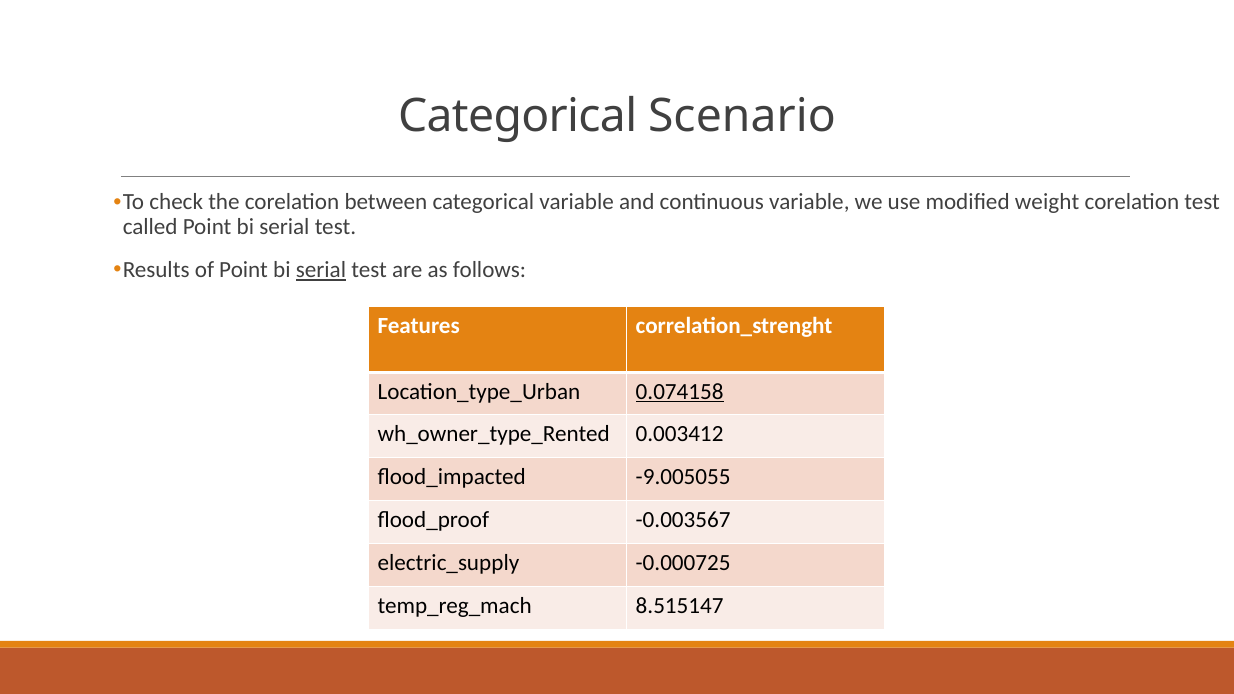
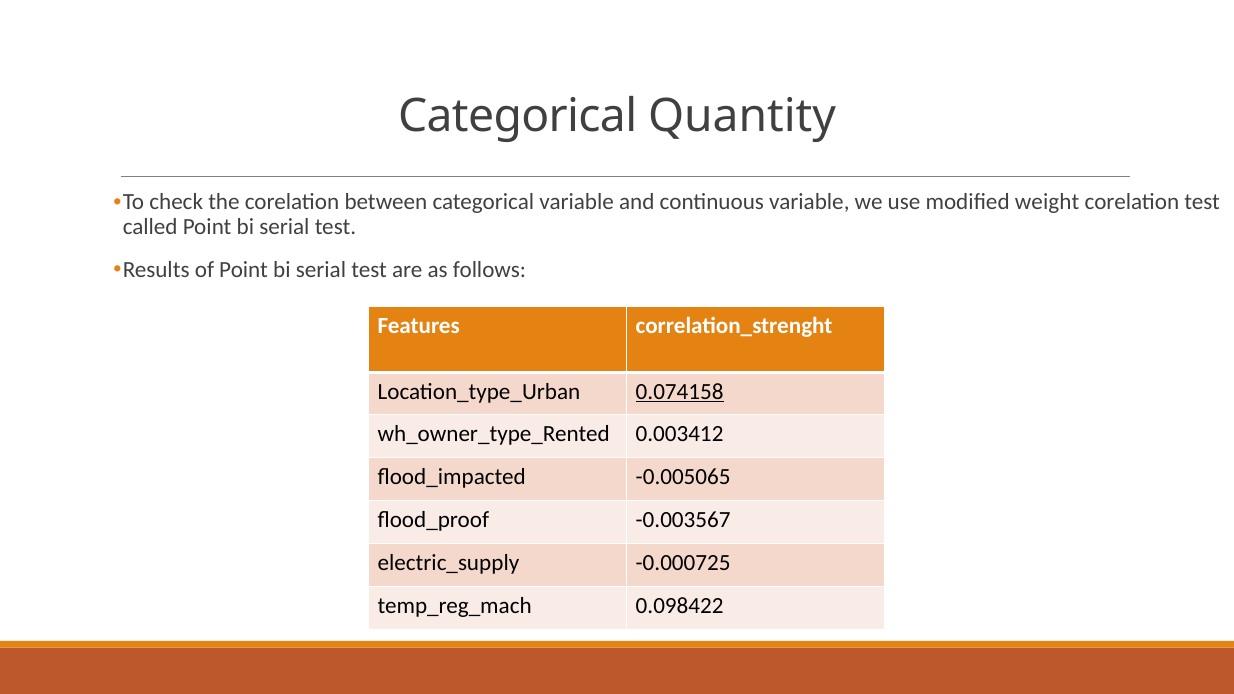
Scenario: Scenario -> Quantity
serial at (321, 270) underline: present -> none
-9.005055: -9.005055 -> -0.005065
8.515147: 8.515147 -> 0.098422
